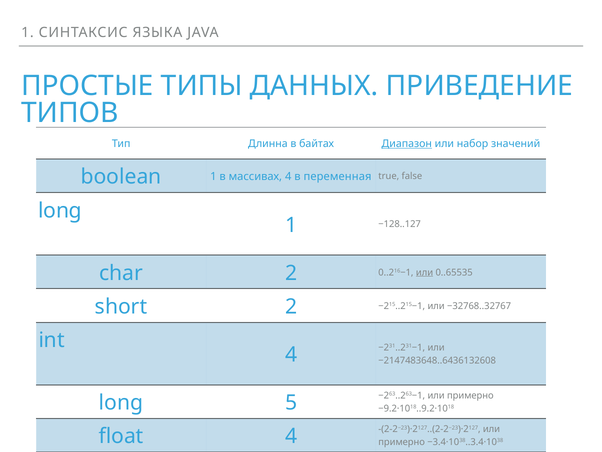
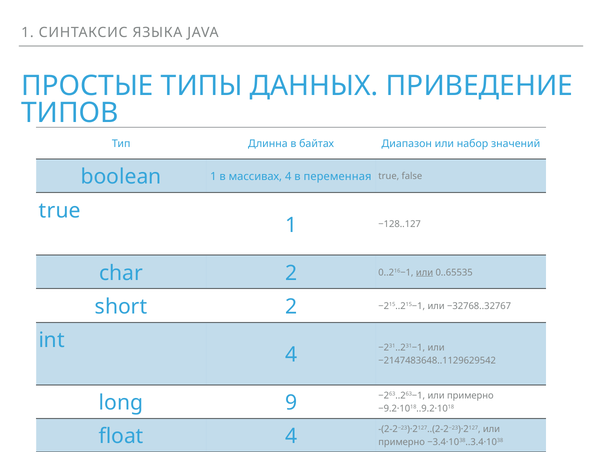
Диапазон underline: present -> none
long at (60, 210): long -> true
−2147483648..6436132608: −2147483648..6436132608 -> −2147483648..1129629542
5: 5 -> 9
